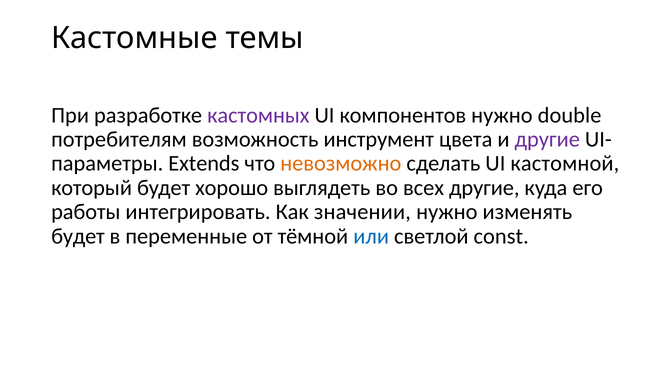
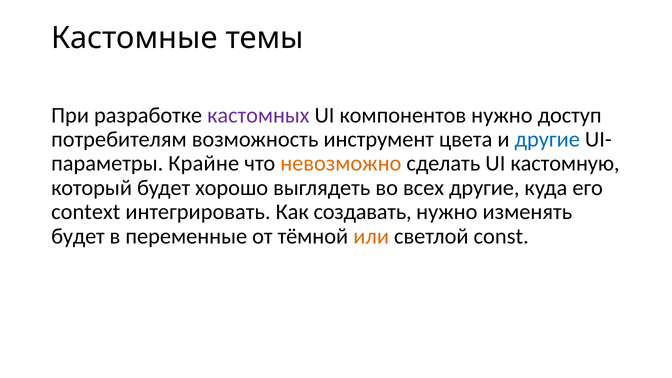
double: double -> доступ
другие at (547, 139) colour: purple -> blue
Extends: Extends -> Крайне
кастомной: кастомной -> кастомную
работы: работы -> context
значении: значении -> создавать
или colour: blue -> orange
